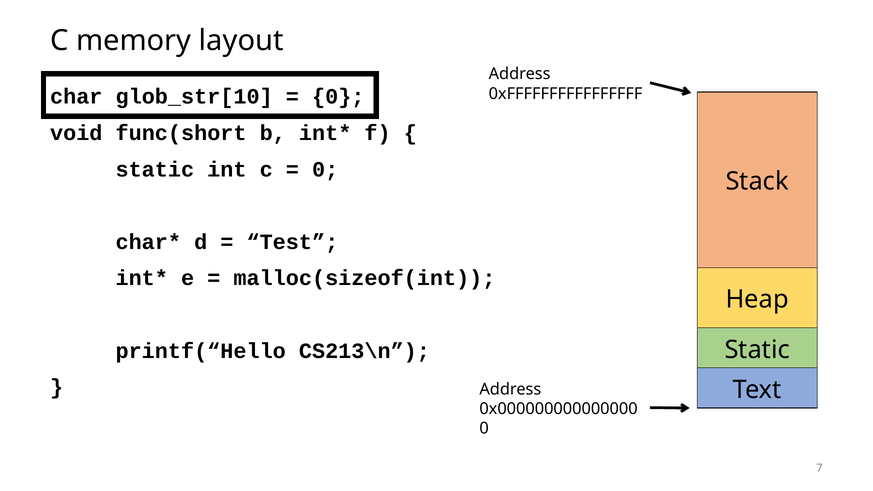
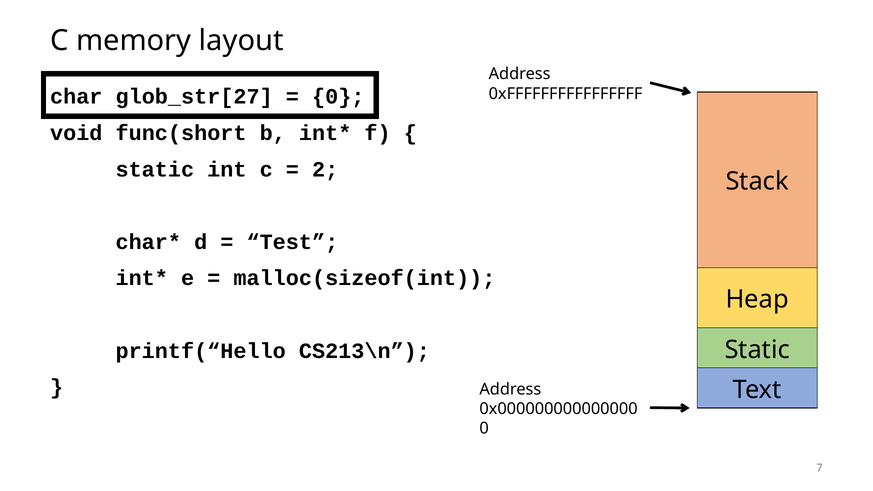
glob_str[10: glob_str[10 -> glob_str[27
0 at (325, 169): 0 -> 2
